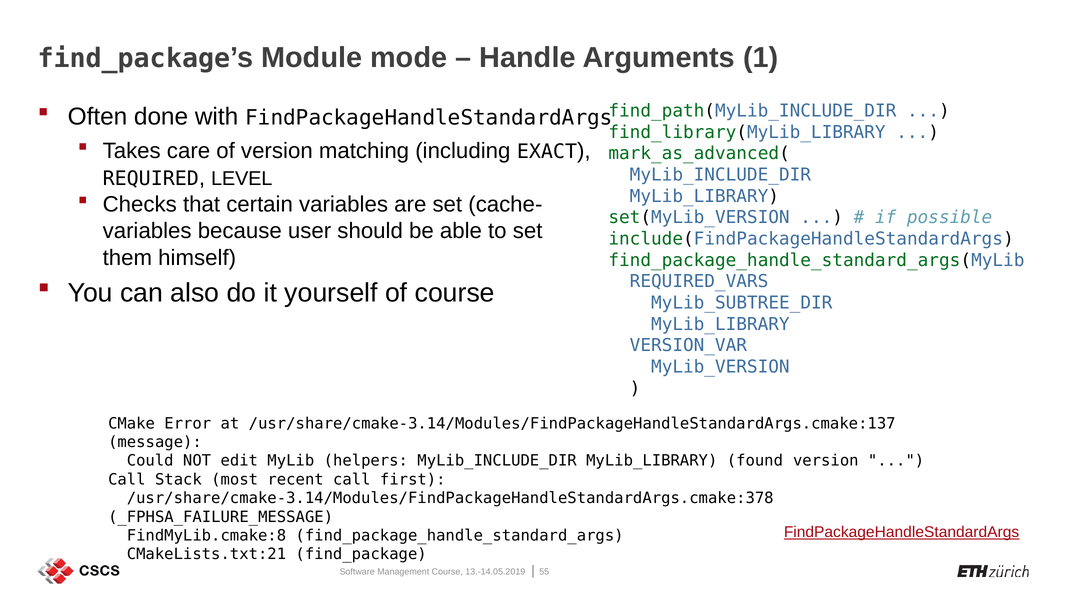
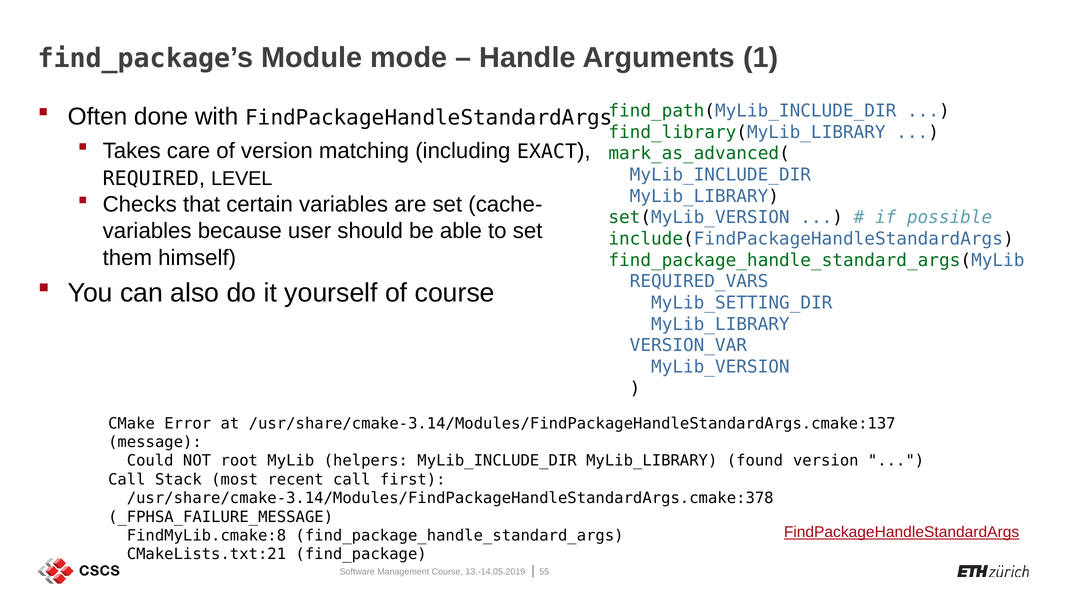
MyLib_SUBTREE_DIR: MyLib_SUBTREE_DIR -> MyLib_SETTING_DIR
edit: edit -> root
